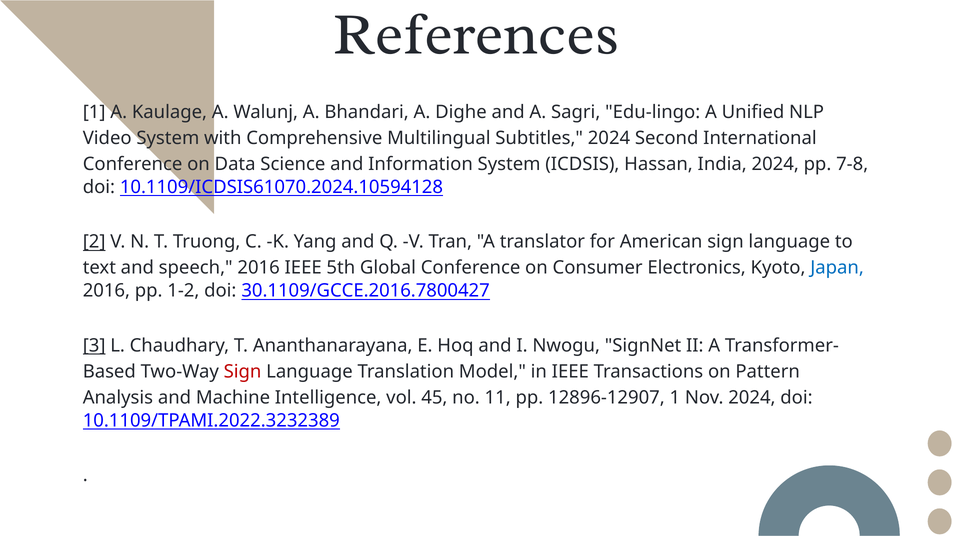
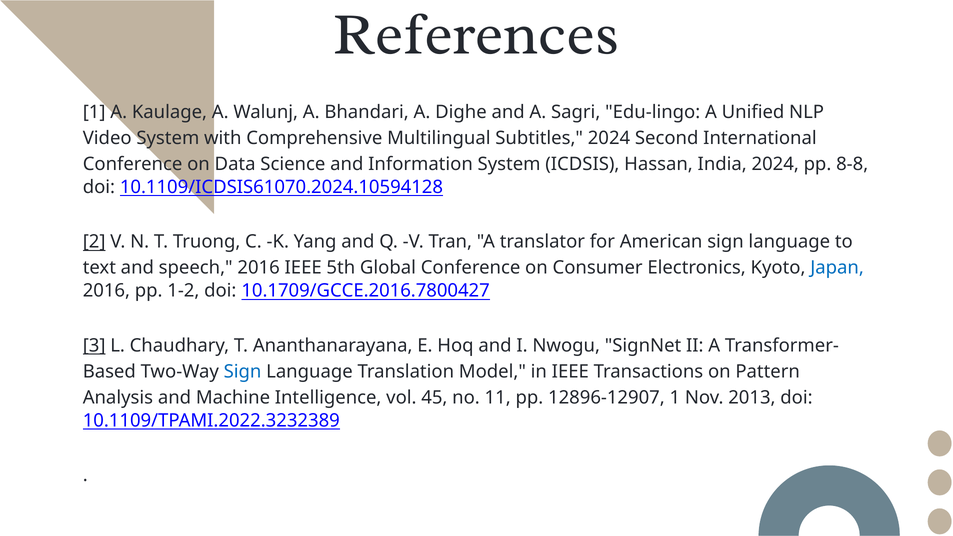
7-8: 7-8 -> 8-8
30.1109/GCCE.2016.7800427: 30.1109/GCCE.2016.7800427 -> 10.1709/GCCE.2016.7800427
Sign at (243, 372) colour: red -> blue
Nov 2024: 2024 -> 2013
